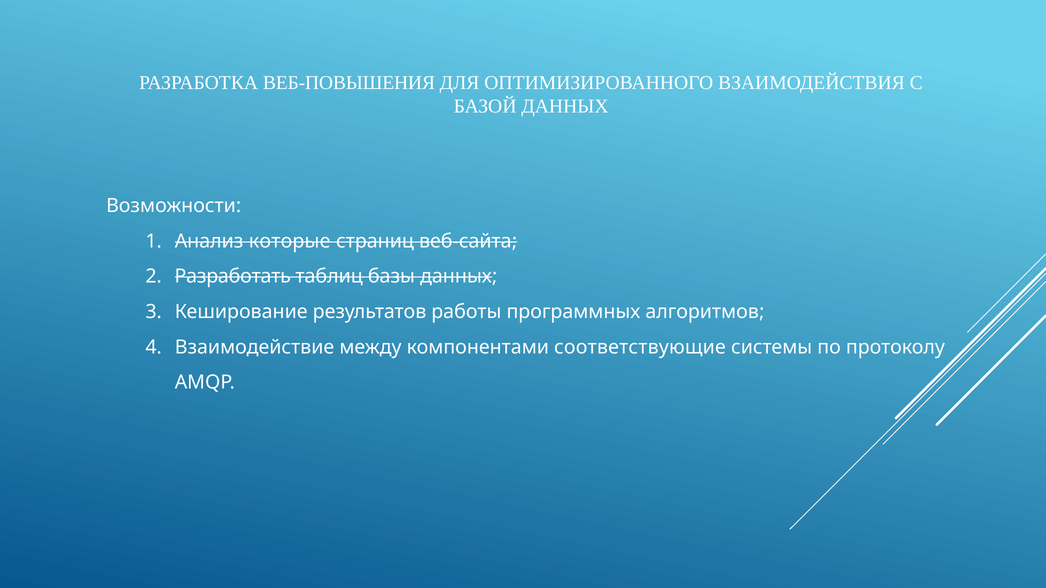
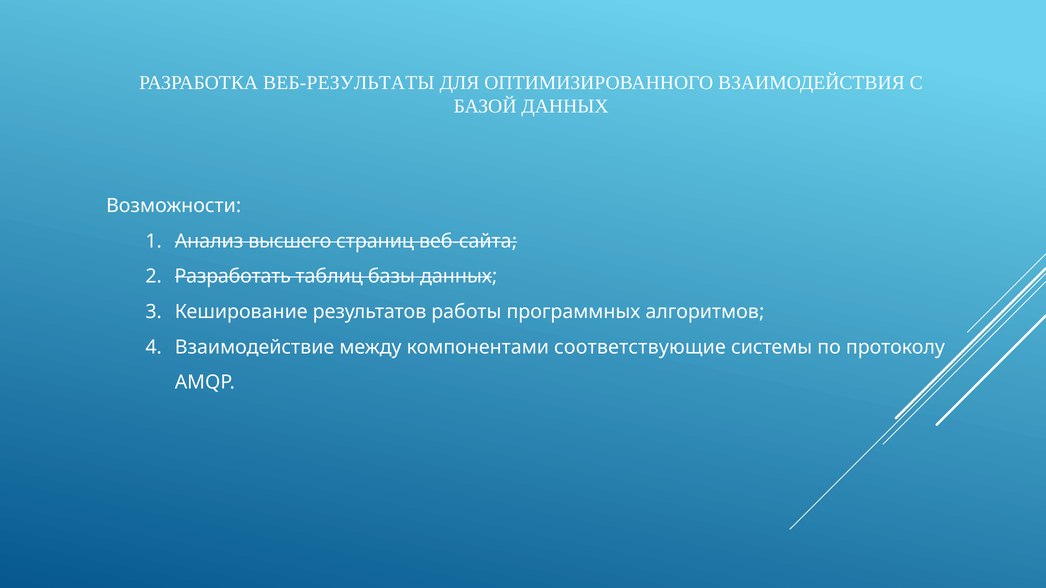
ВЕБ-ПОВЫШЕНИЯ: ВЕБ-ПОВЫШЕНИЯ -> ВЕБ-РЕЗУЛЬТАТЫ
которые: которые -> высшего
